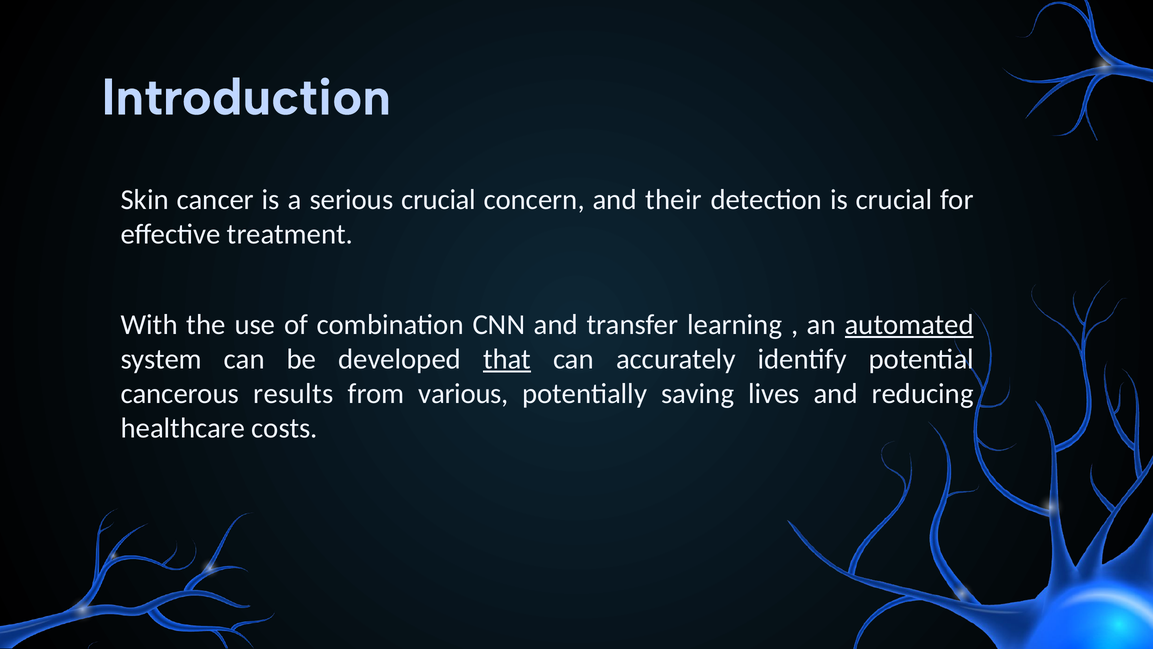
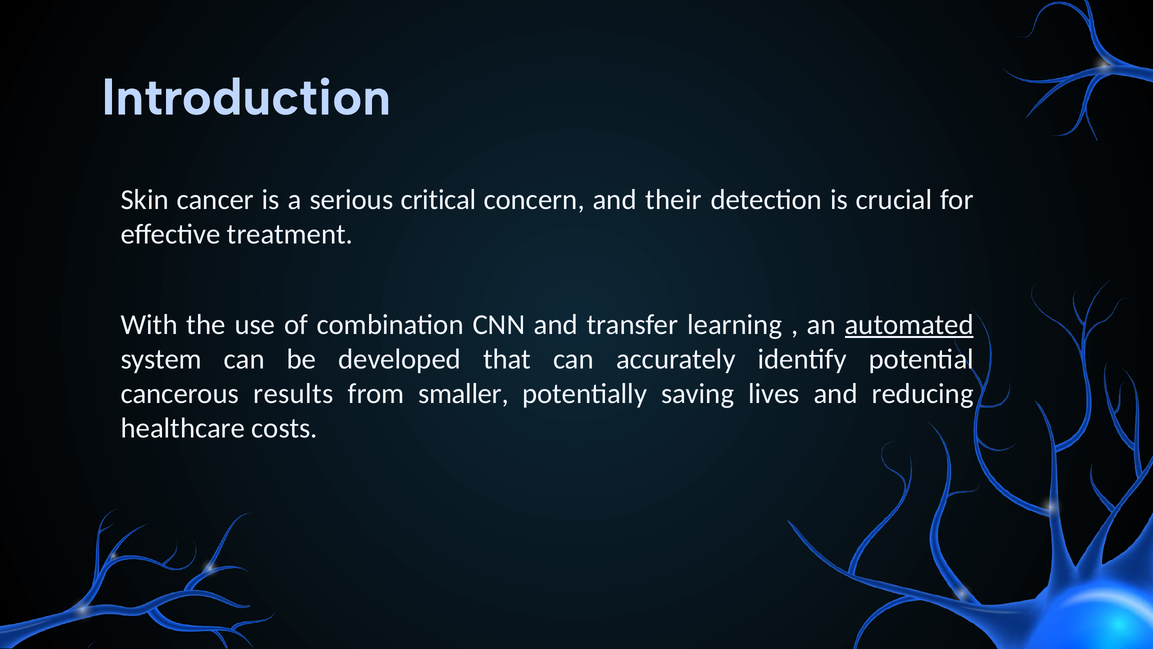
serious crucial: crucial -> critical
that underline: present -> none
various: various -> smaller
